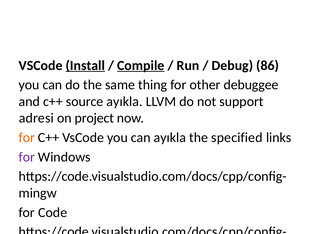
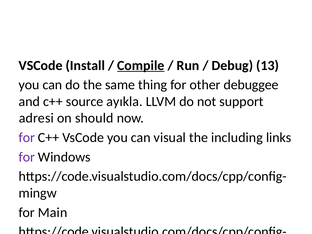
Install underline: present -> none
86: 86 -> 13
project: project -> should
for at (27, 138) colour: orange -> purple
can ayıkla: ayıkla -> visual
specified: specified -> including
Code: Code -> Main
